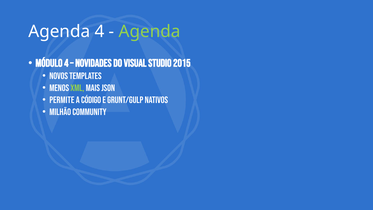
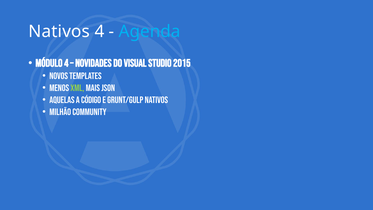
Agenda at (59, 31): Agenda -> Nativos
Agenda at (150, 31) colour: light green -> light blue
Permite: Permite -> Aquelas
